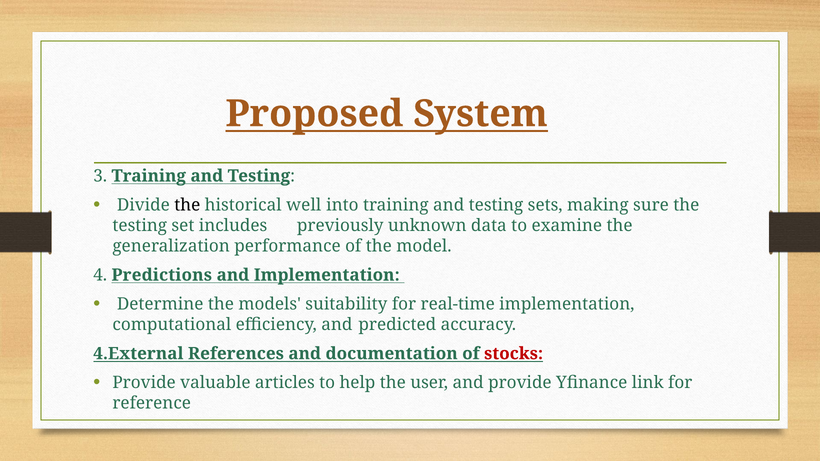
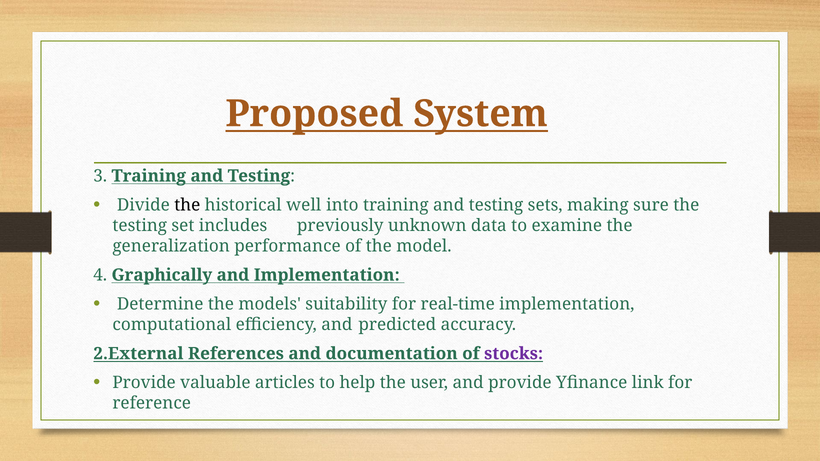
Predictions: Predictions -> Graphically
4.External: 4.External -> 2.External
stocks colour: red -> purple
